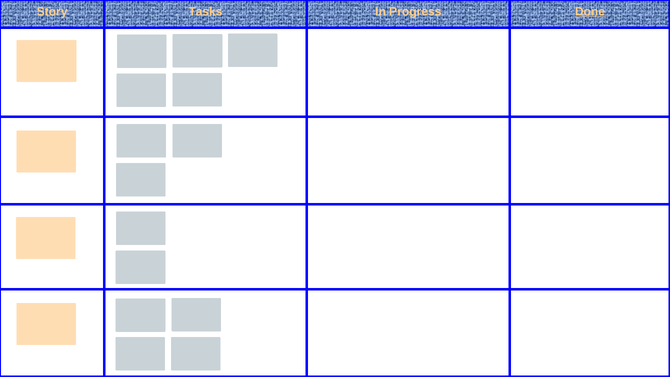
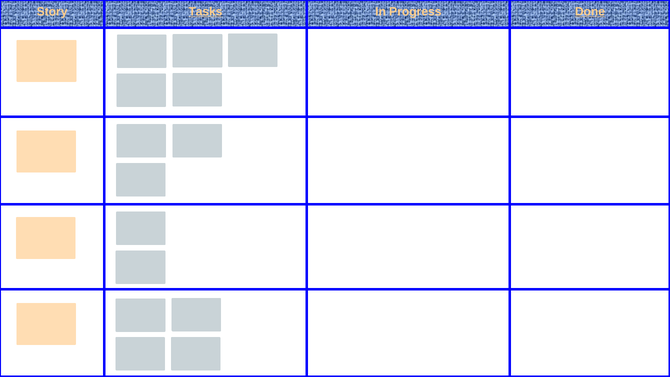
Tasks underline: none -> present
